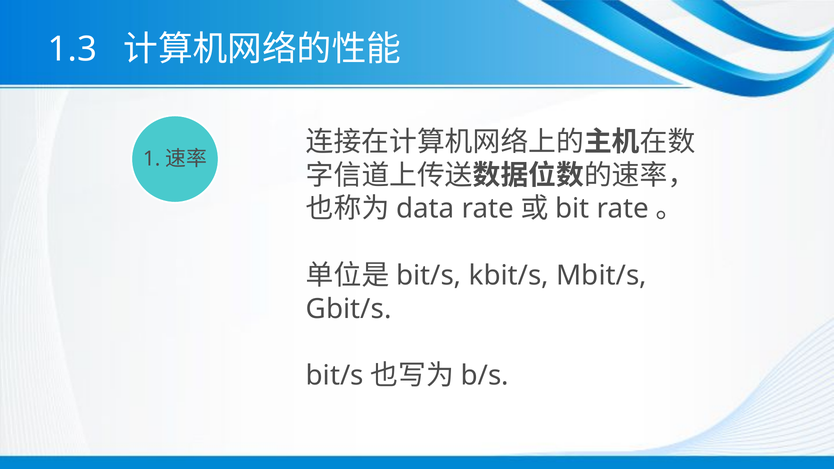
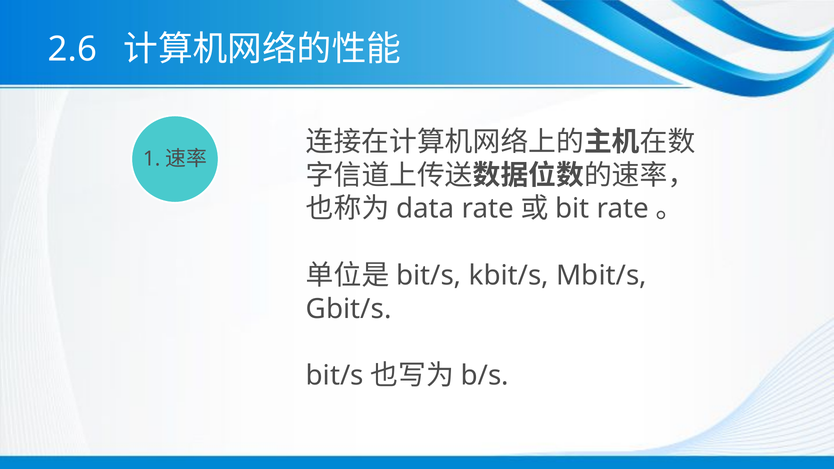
1.3: 1.3 -> 2.6
